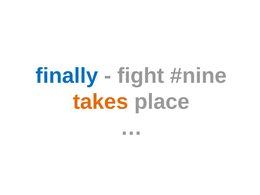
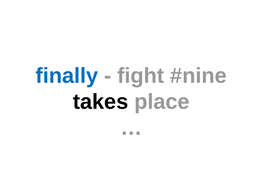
takes colour: orange -> black
